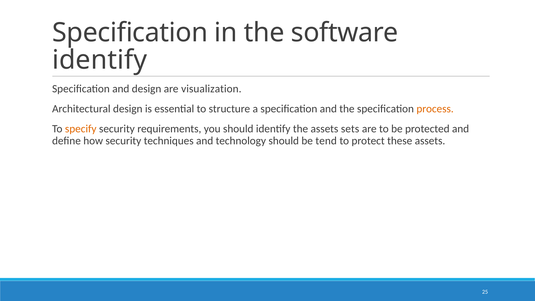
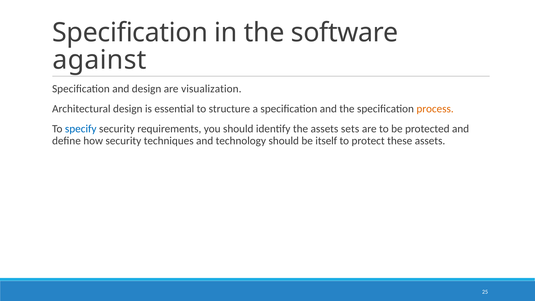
identify at (100, 60): identify -> against
specify colour: orange -> blue
tend: tend -> itself
